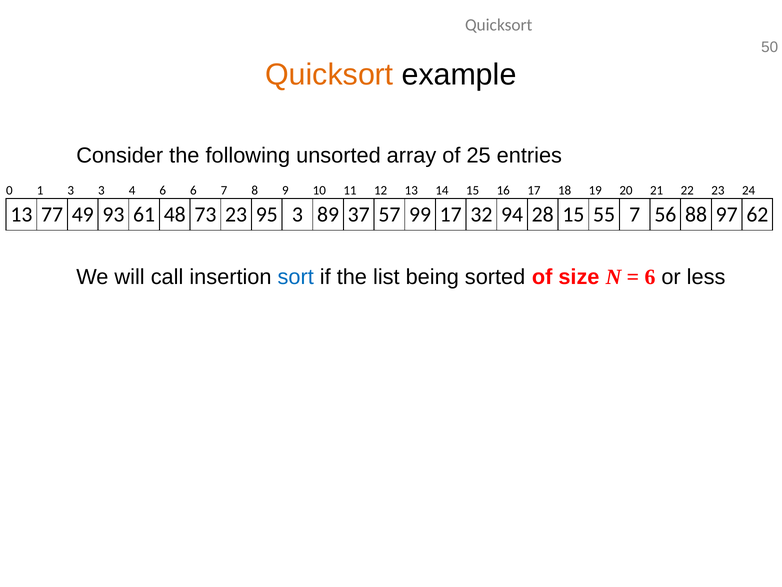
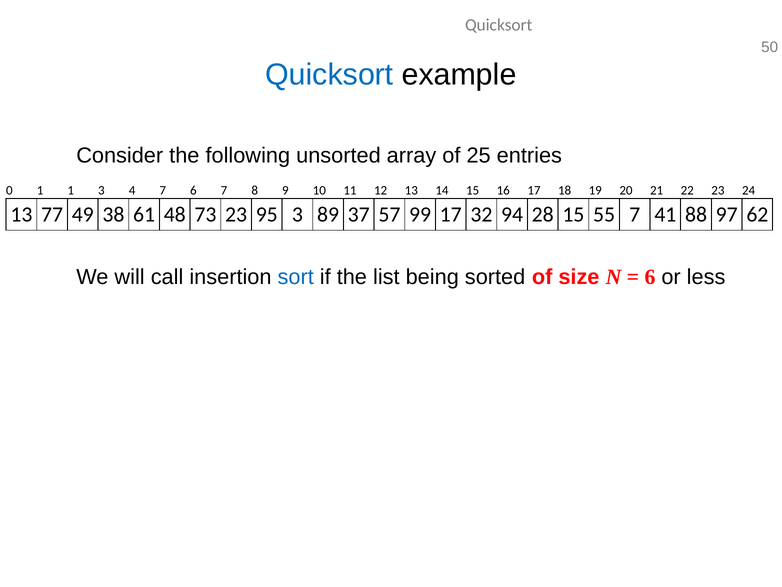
Quicksort at (329, 74) colour: orange -> blue
1 3: 3 -> 1
4 6: 6 -> 7
93: 93 -> 38
56: 56 -> 41
